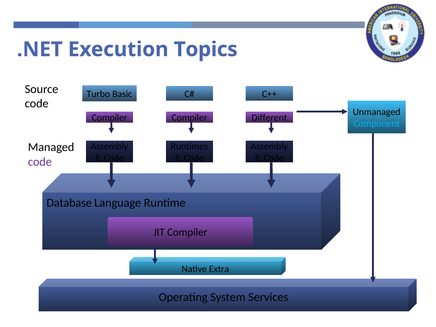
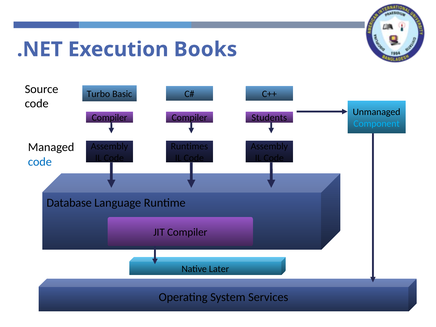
Topics: Topics -> Books
Different: Different -> Students
code at (40, 162) colour: purple -> blue
Extra: Extra -> Later
